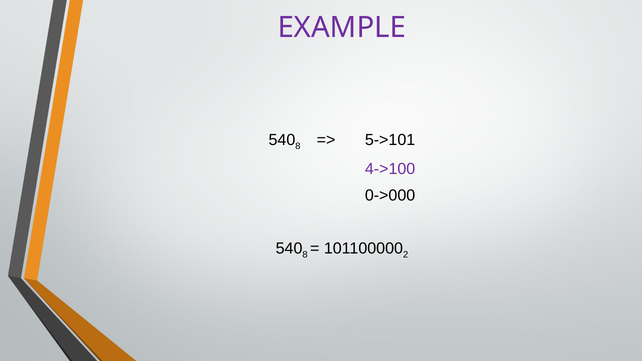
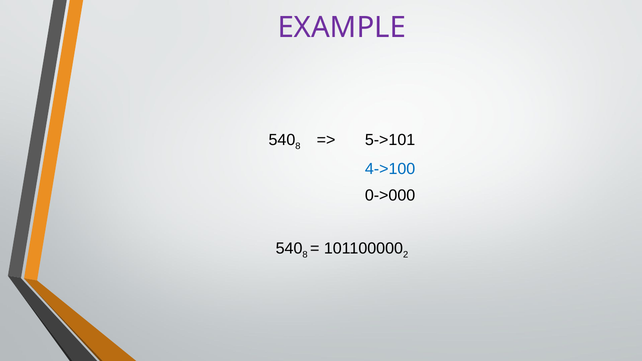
4->100 colour: purple -> blue
